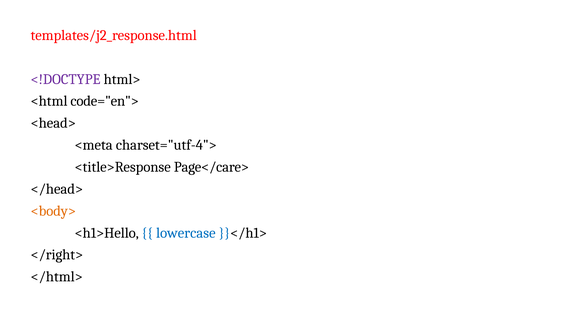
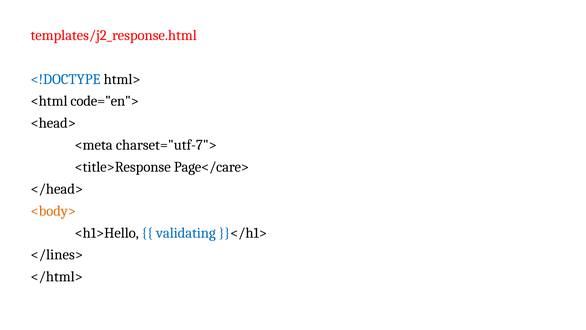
<!DOCTYPE colour: purple -> blue
charset="utf-4">: charset="utf-4"> -> charset="utf-7">
lowercase: lowercase -> validating
</right>: </right> -> </lines>
